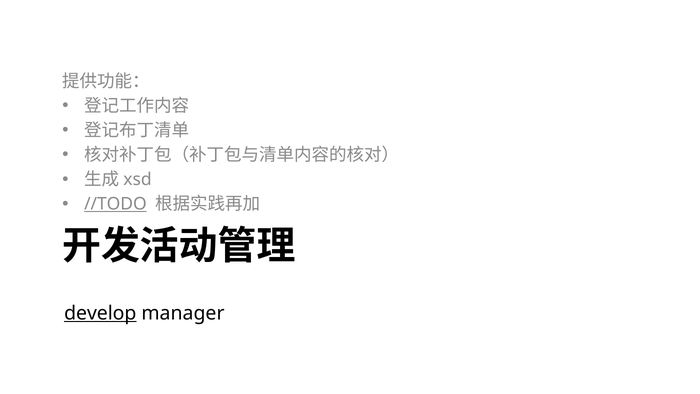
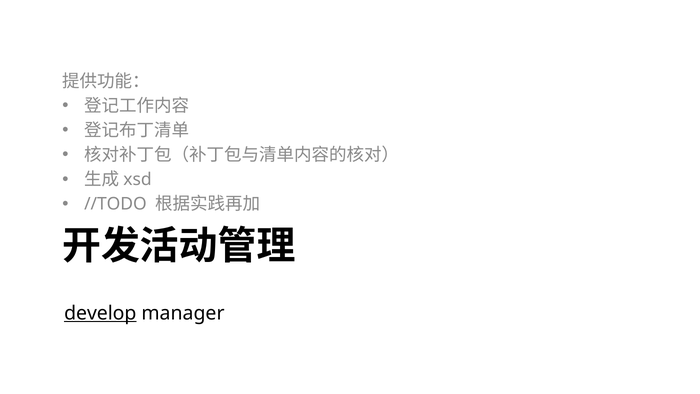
//TODO underline: present -> none
